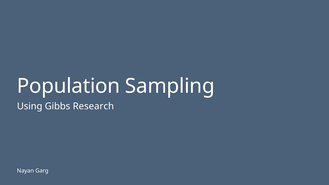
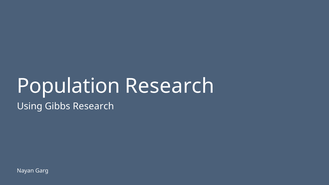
Population Sampling: Sampling -> Research
